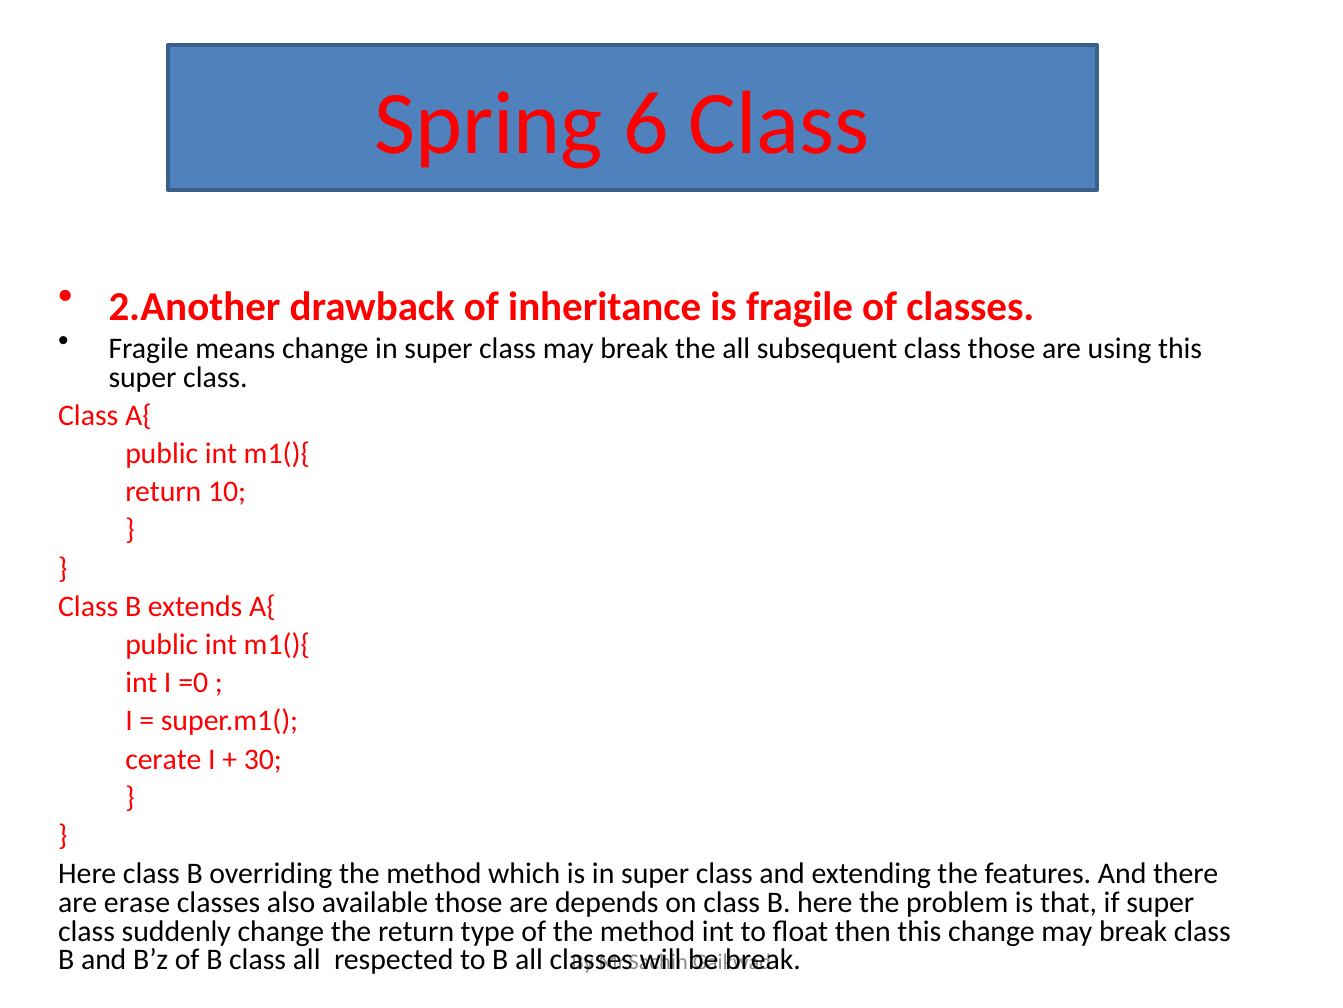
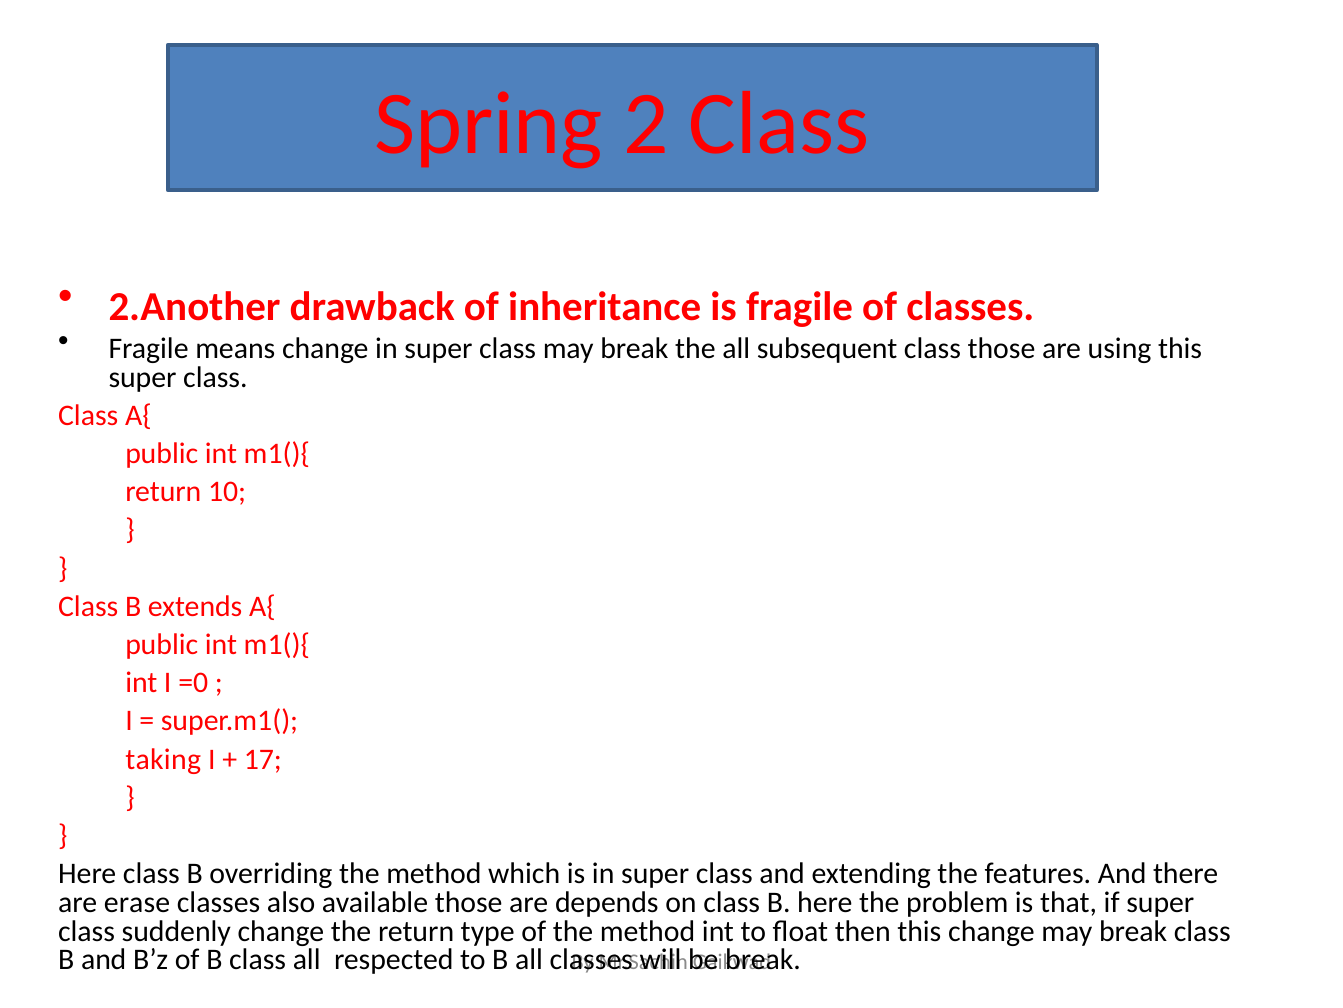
6: 6 -> 2
cerate: cerate -> taking
30: 30 -> 17
